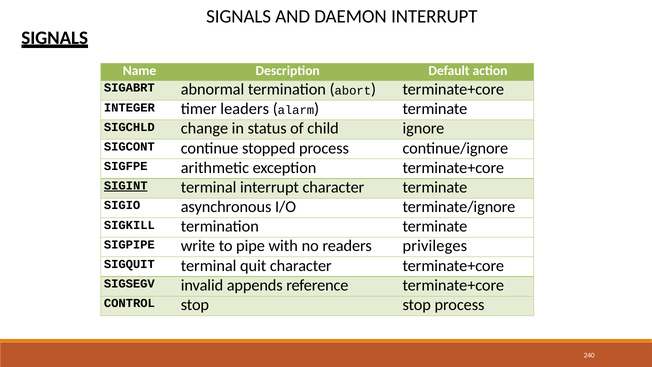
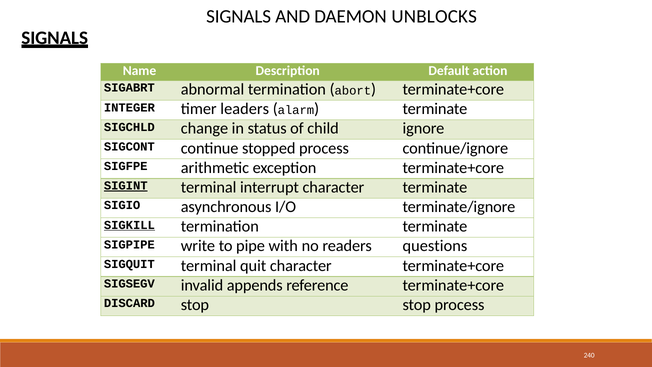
DAEMON INTERRUPT: INTERRUPT -> UNBLOCKS
SIGKILL underline: none -> present
privileges: privileges -> questions
CONTROL: CONTROL -> DISCARD
